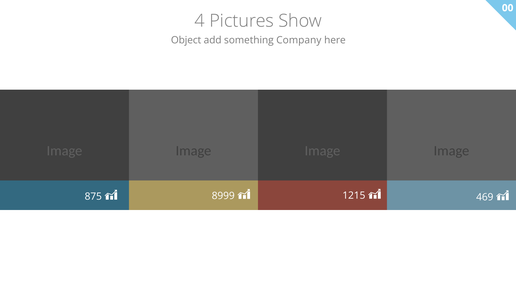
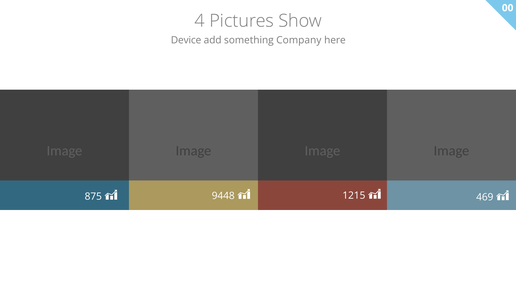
Object: Object -> Device
8999: 8999 -> 9448
